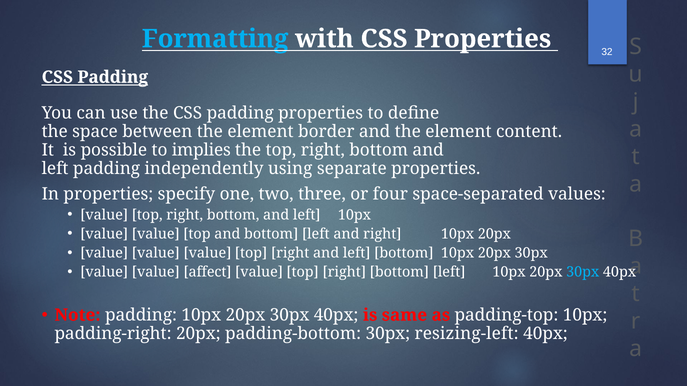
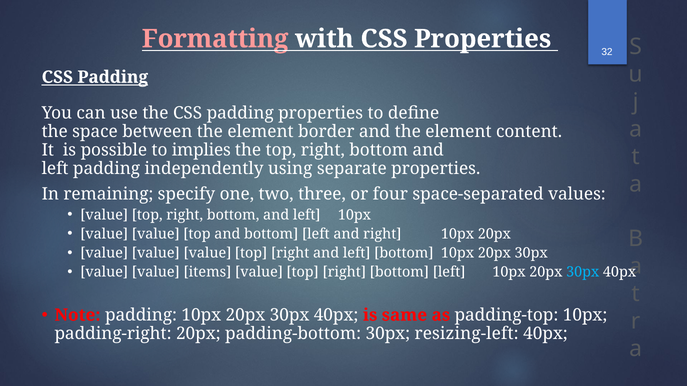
Formatting colour: light blue -> pink
In properties: properties -> remaining
affect: affect -> items
